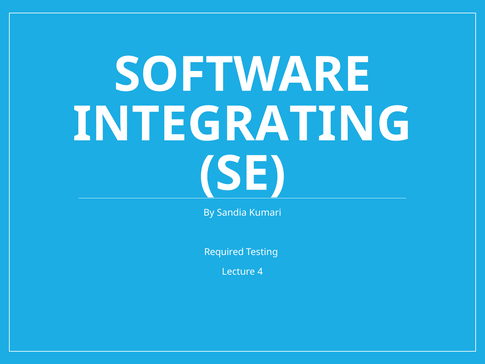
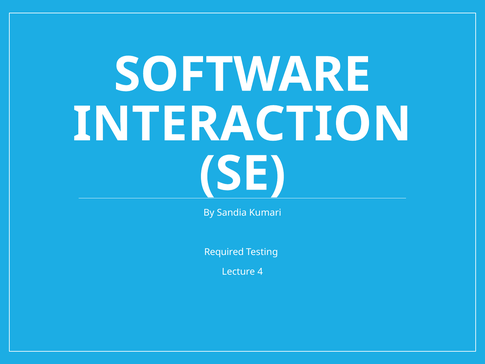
INTEGRATING: INTEGRATING -> INTERACTION
